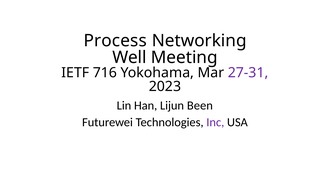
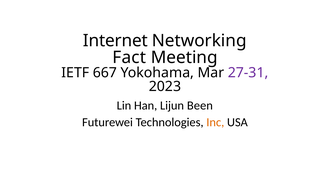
Process: Process -> Internet
Well: Well -> Fact
716: 716 -> 667
Inc colour: purple -> orange
